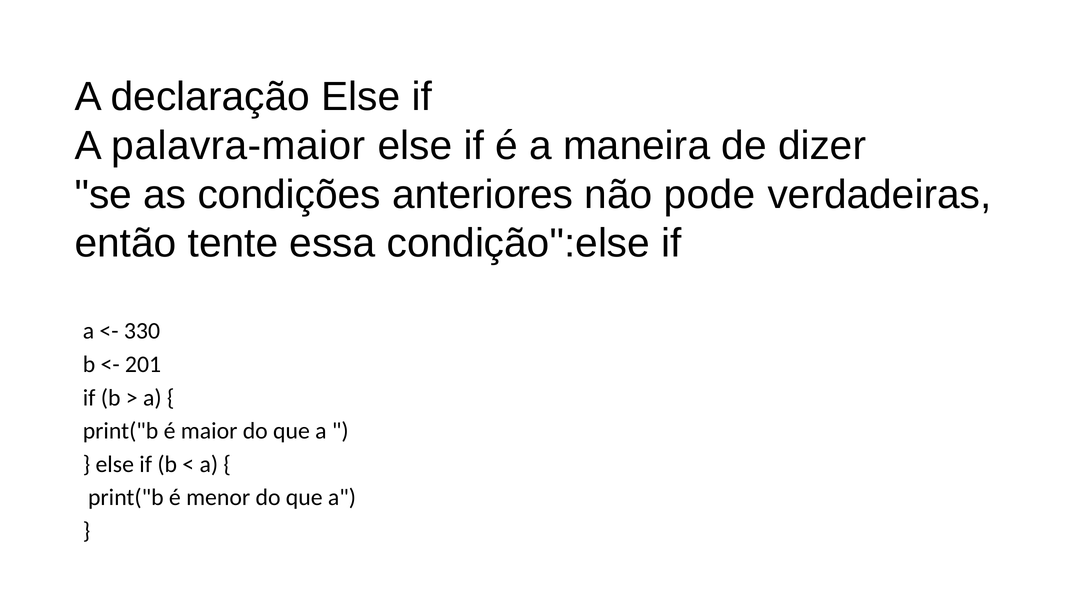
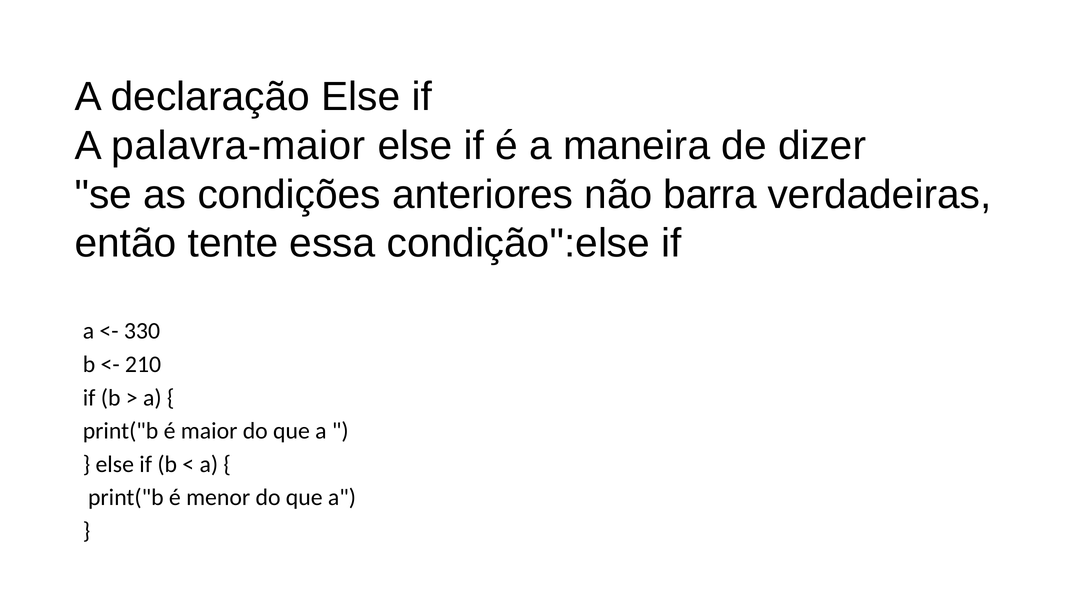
pode: pode -> barra
201: 201 -> 210
